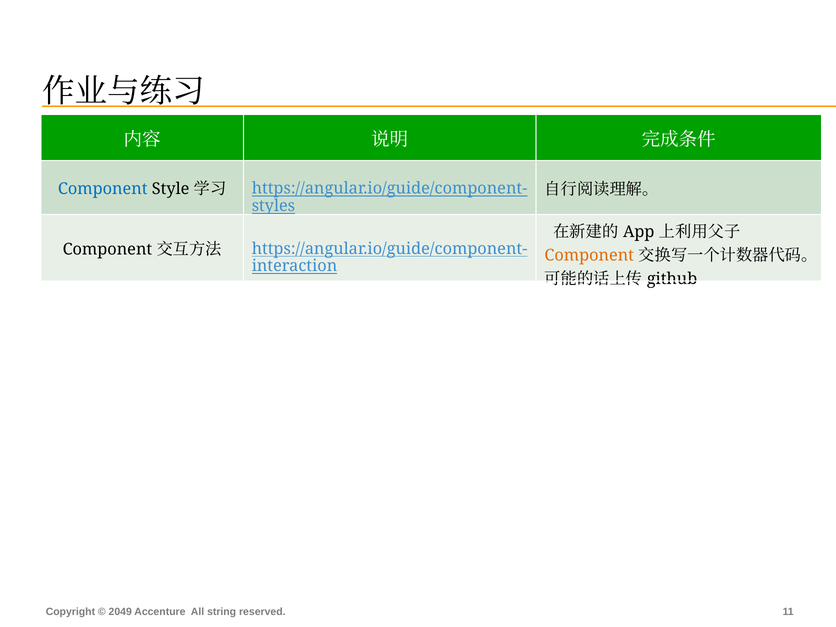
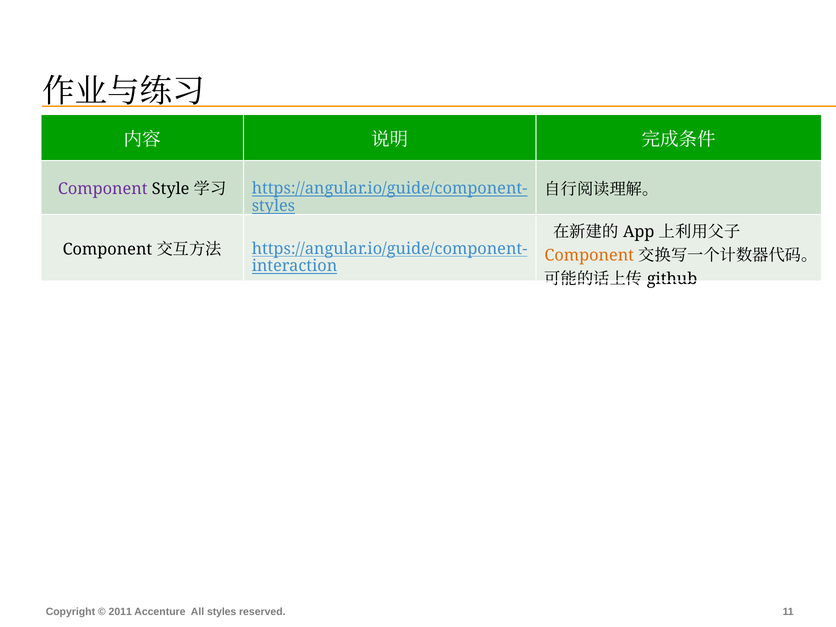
Component at (103, 189) colour: blue -> purple
2049: 2049 -> 2011
All string: string -> styles
